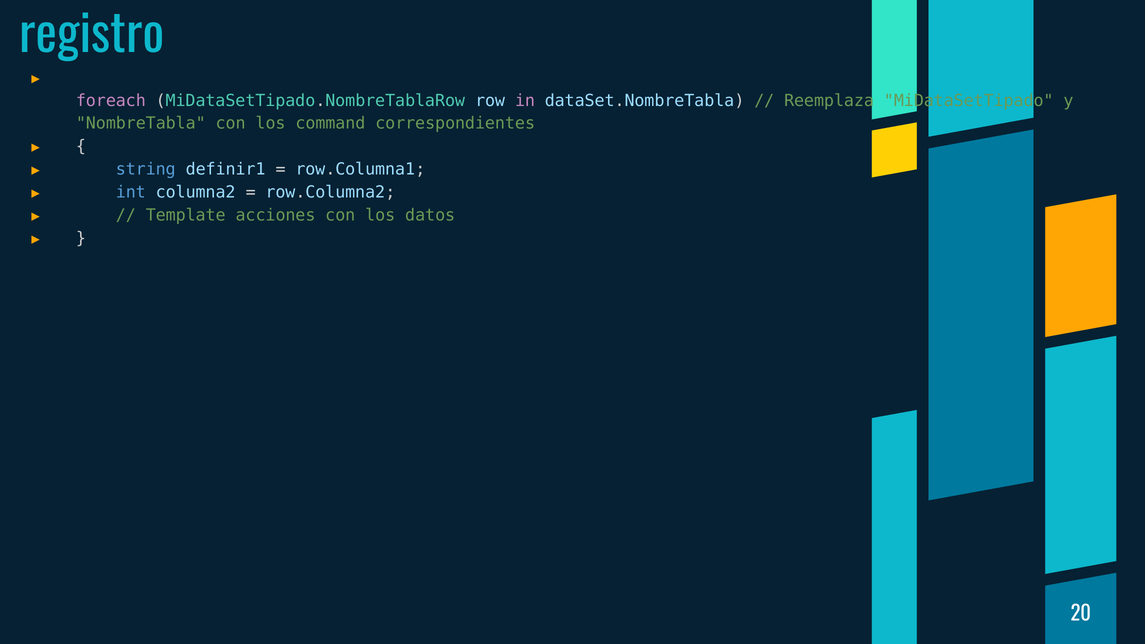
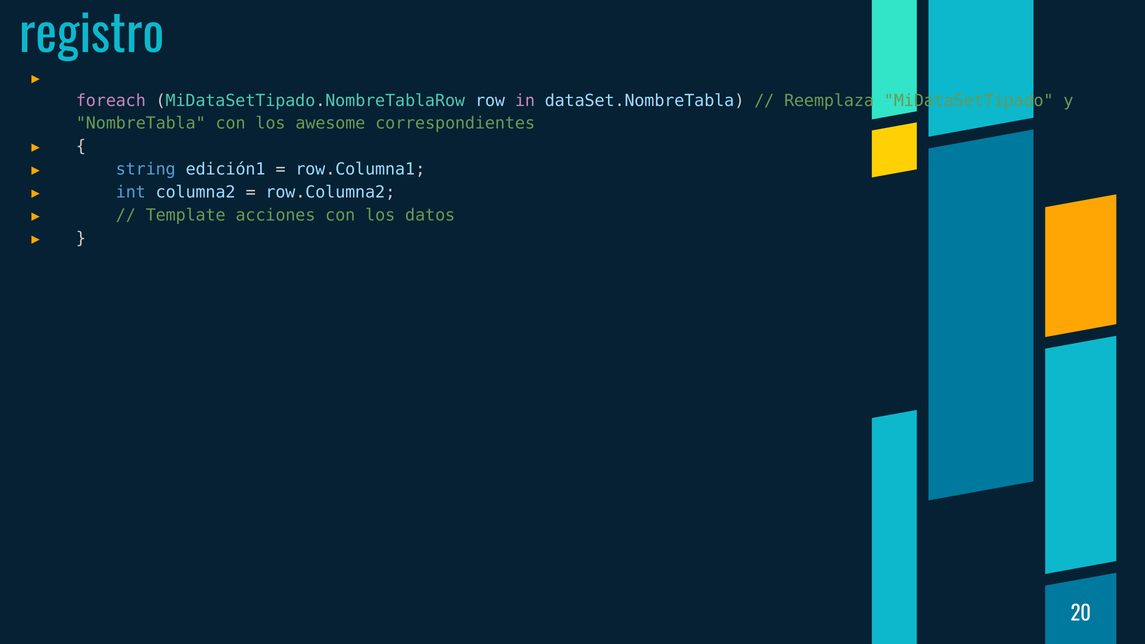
command: command -> awesome
definir1: definir1 -> edición1
